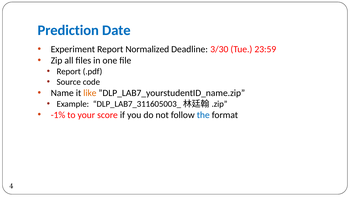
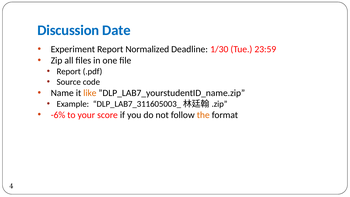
Prediction: Prediction -> Discussion
3/30: 3/30 -> 1/30
-1%: -1% -> -6%
the colour: blue -> orange
